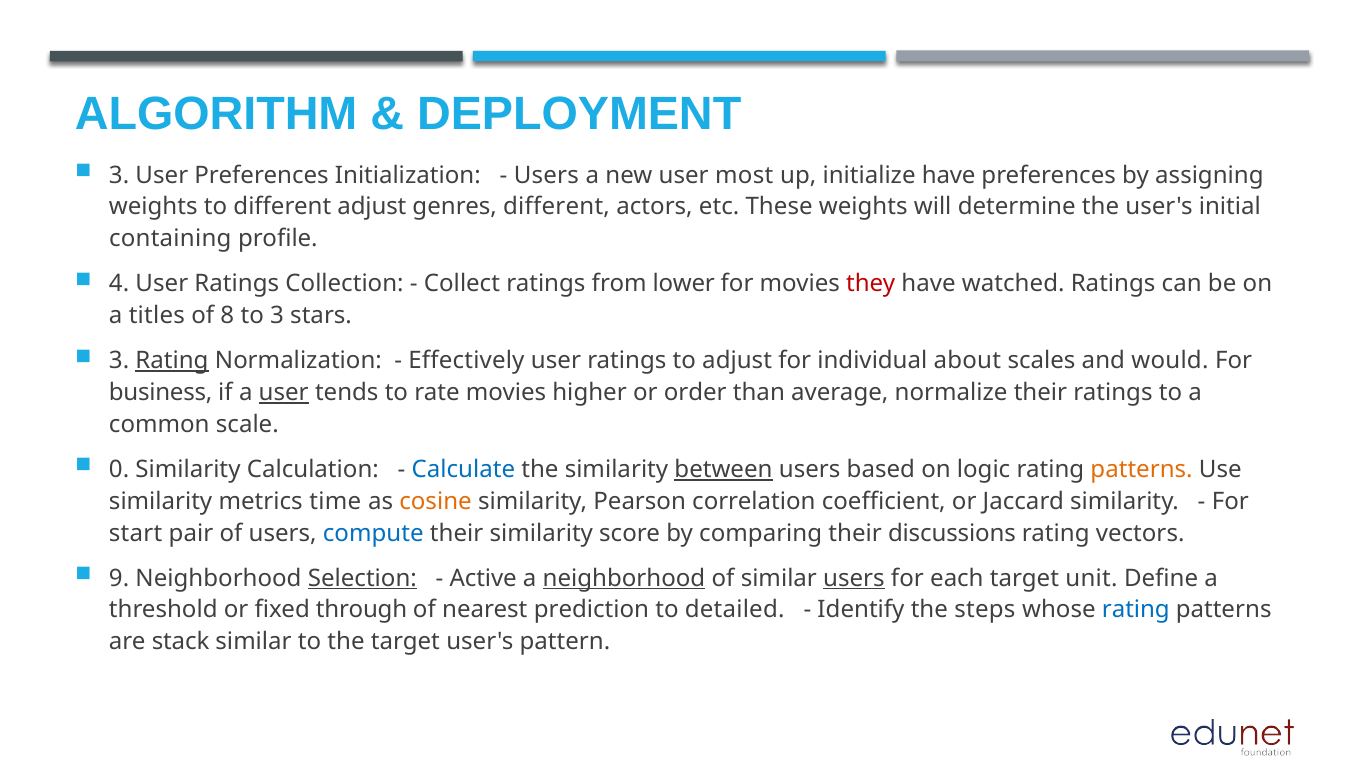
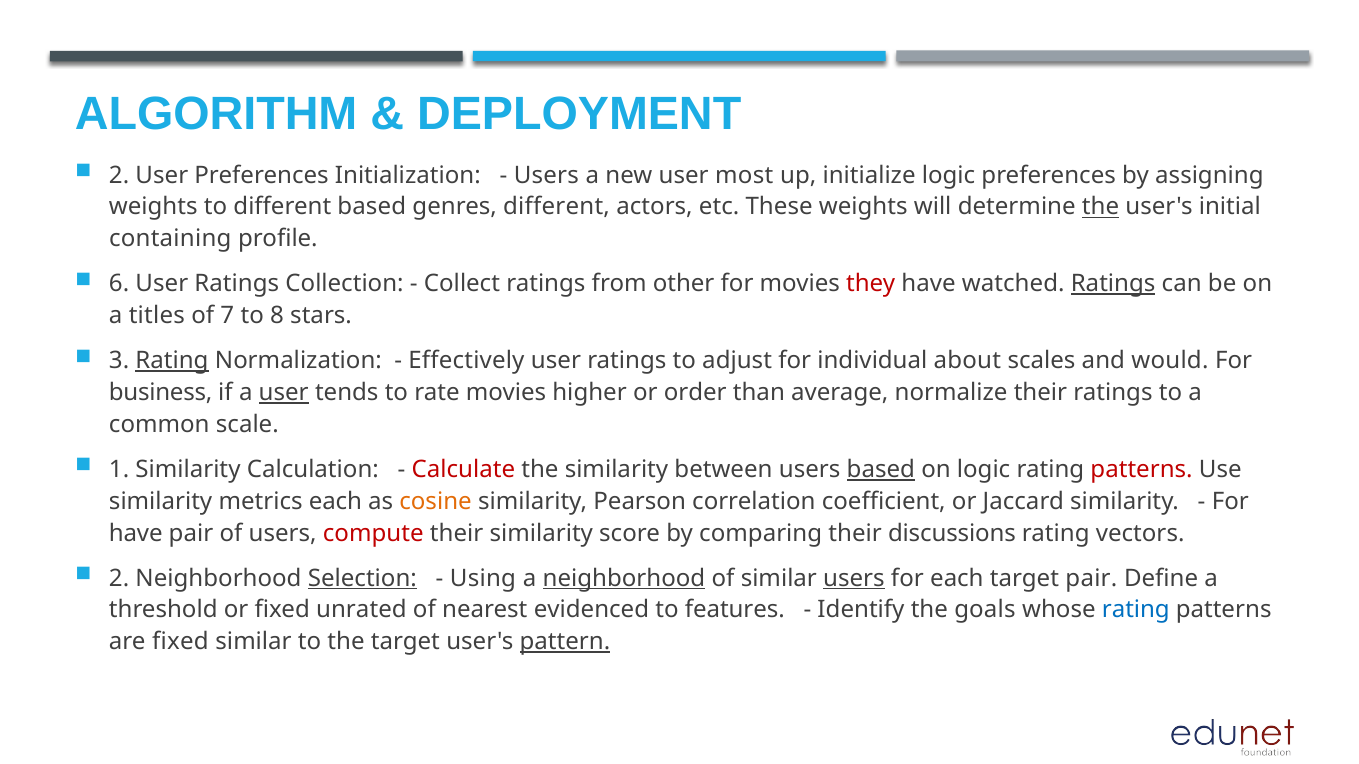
3 at (119, 175): 3 -> 2
initialize have: have -> logic
different adjust: adjust -> based
the at (1100, 207) underline: none -> present
4: 4 -> 6
lower: lower -> other
Ratings at (1113, 284) underline: none -> present
8: 8 -> 7
to 3: 3 -> 8
0: 0 -> 1
Calculate colour: blue -> red
between underline: present -> none
based at (881, 470) underline: none -> present
patterns at (1142, 470) colour: orange -> red
metrics time: time -> each
start at (136, 533): start -> have
compute colour: blue -> red
9 at (119, 579): 9 -> 2
Active: Active -> Using
target unit: unit -> pair
through: through -> unrated
prediction: prediction -> evidenced
detailed: detailed -> features
steps: steps -> goals
are stack: stack -> fixed
pattern underline: none -> present
